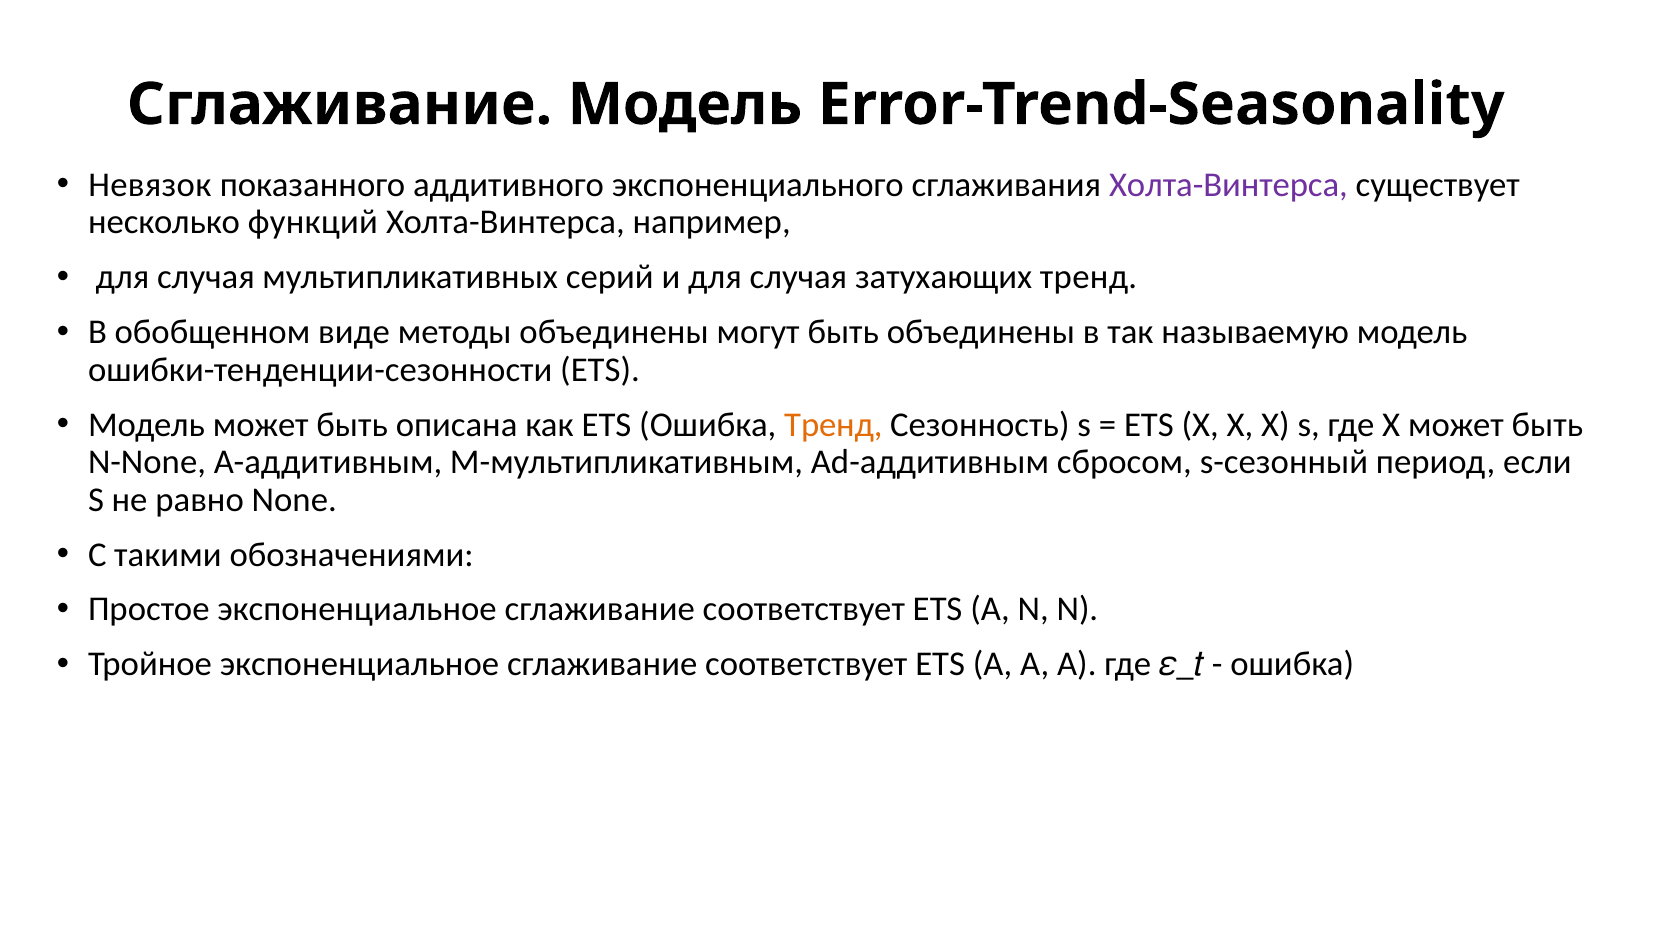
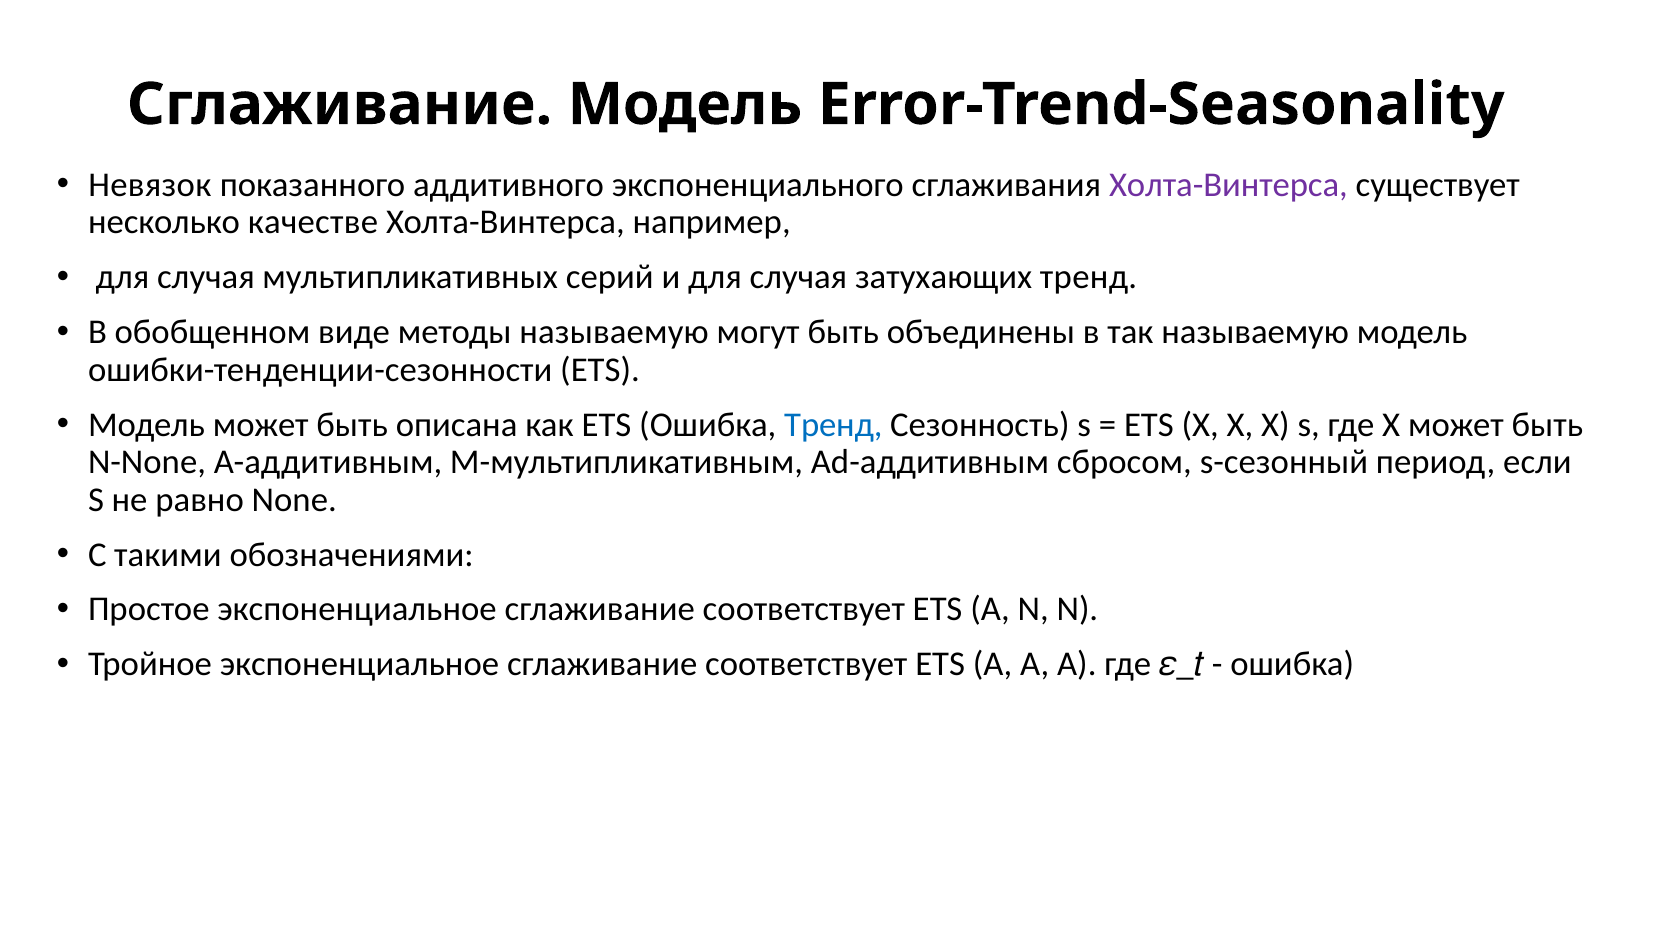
функций: функций -> качестве
методы объединены: объединены -> называемую
Тренд at (833, 425) colour: orange -> blue
